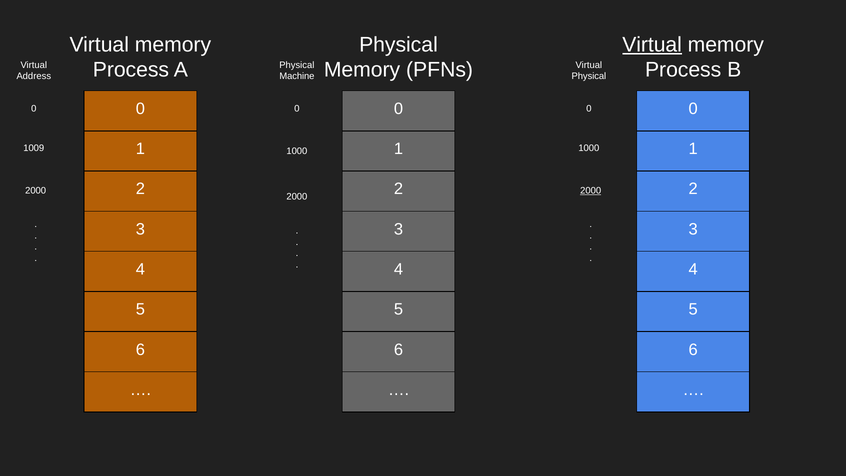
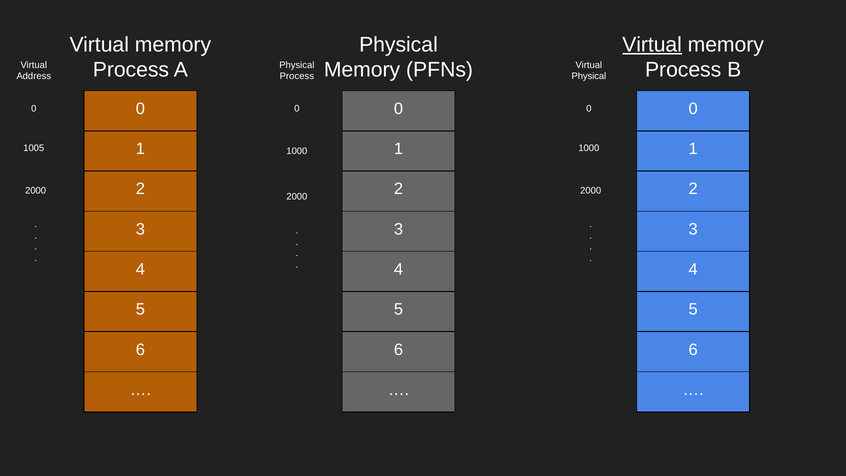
Machine at (297, 76): Machine -> Process
1009: 1009 -> 1005
2000 at (591, 190) underline: present -> none
